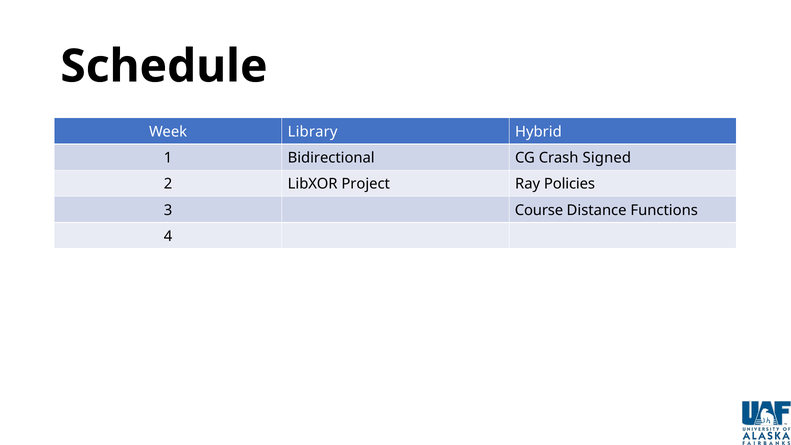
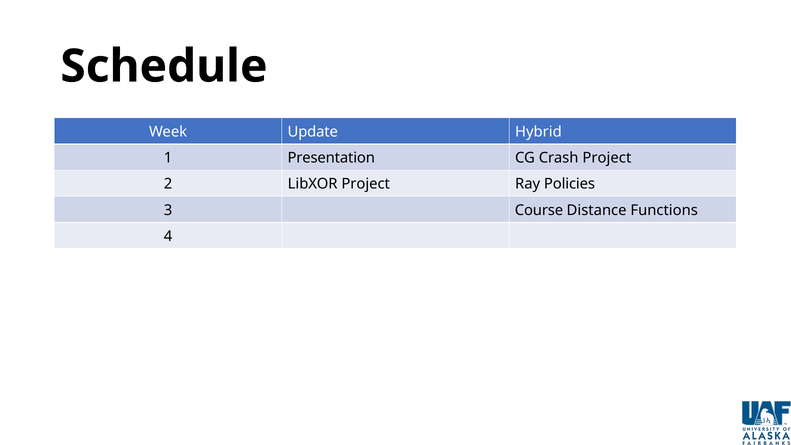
Library: Library -> Update
Bidirectional: Bidirectional -> Presentation
Crash Signed: Signed -> Project
